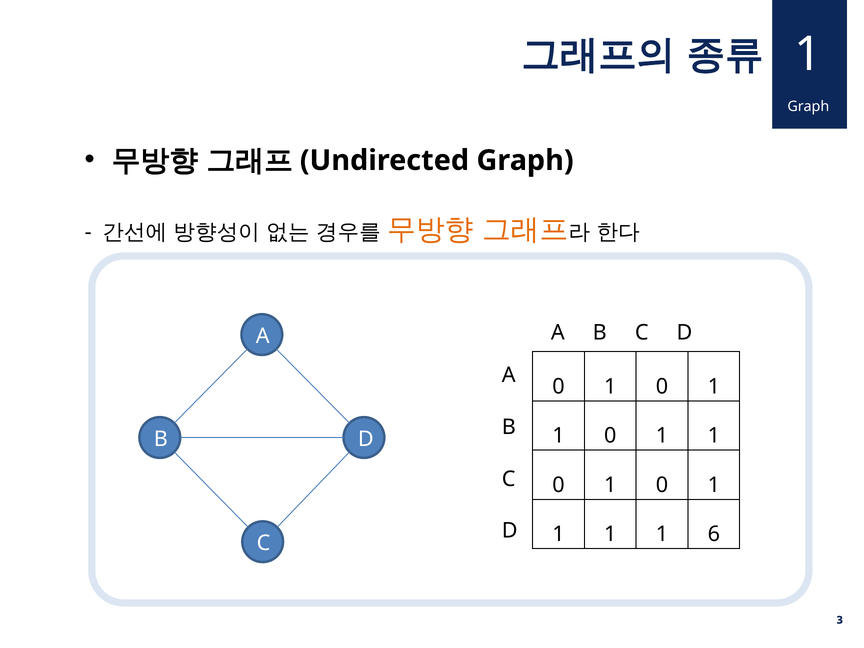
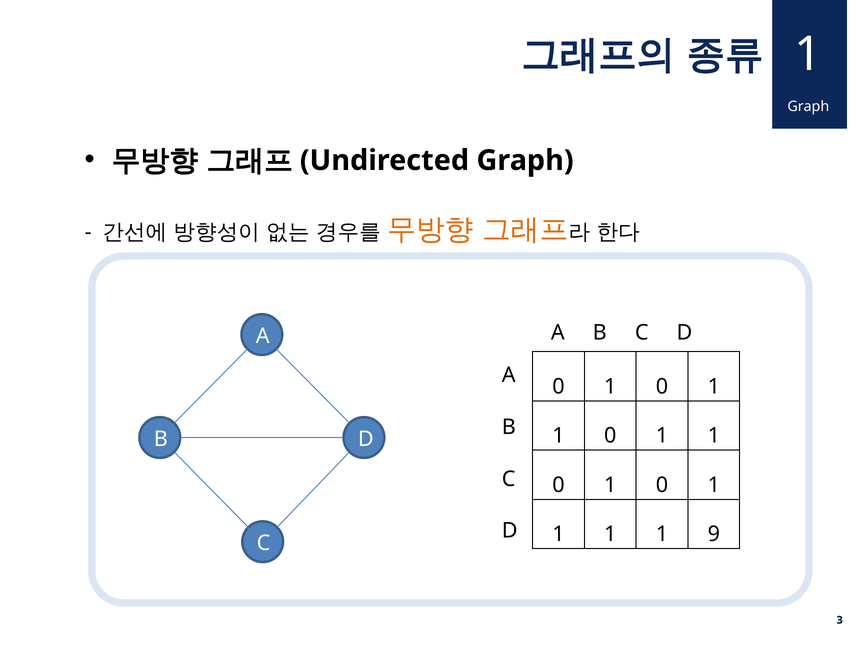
6: 6 -> 9
